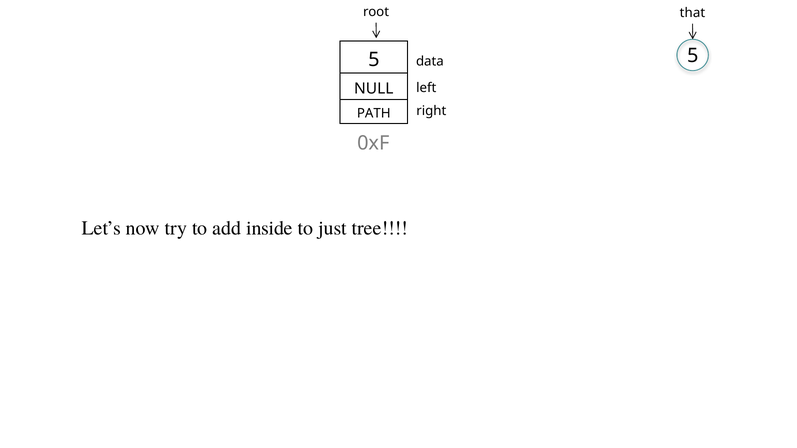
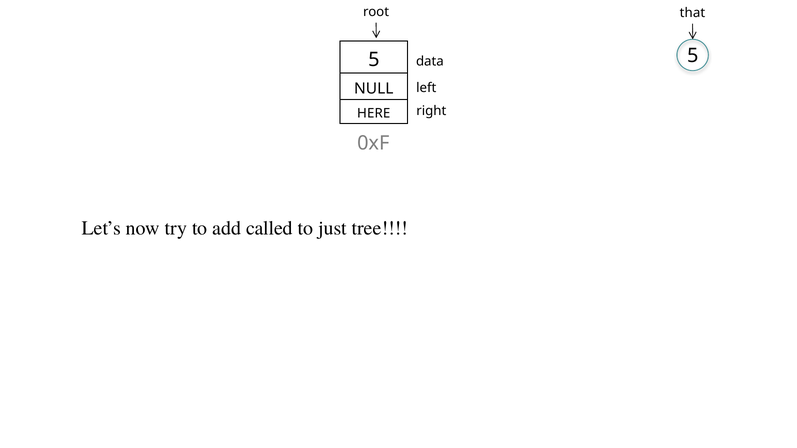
PATH: PATH -> HERE
inside: inside -> called
